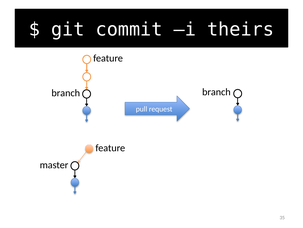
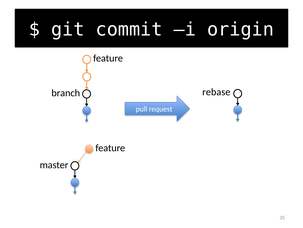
theirs: theirs -> origin
branch at (216, 92): branch -> rebase
